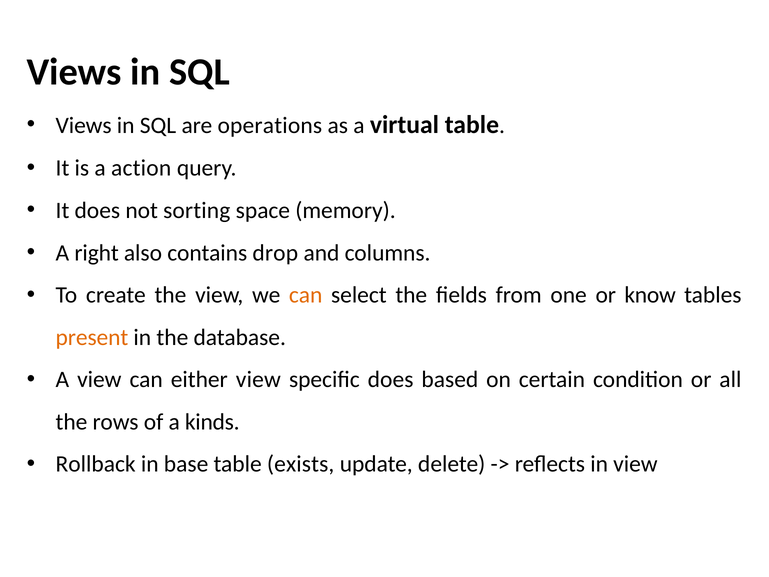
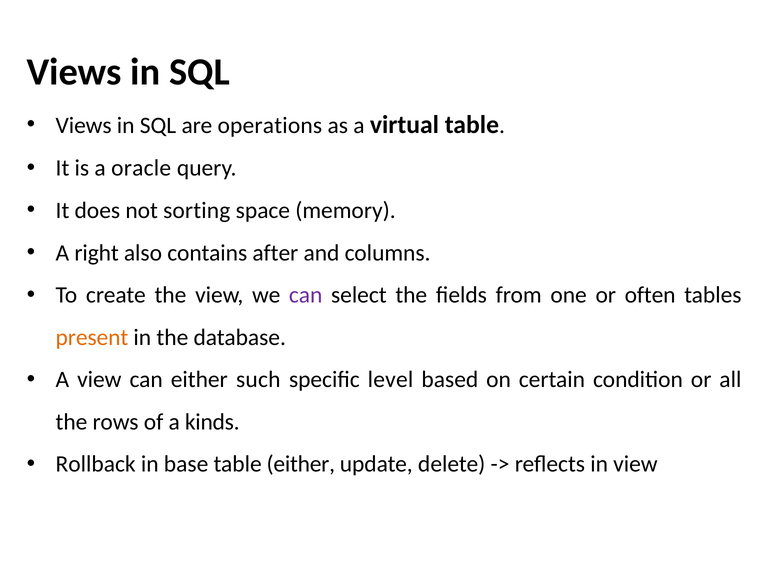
action: action -> oracle
drop: drop -> after
can at (306, 295) colour: orange -> purple
know: know -> often
either view: view -> such
specific does: does -> level
table exists: exists -> either
